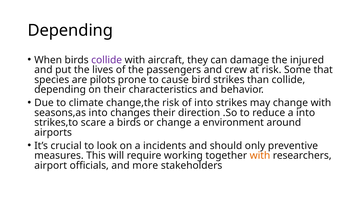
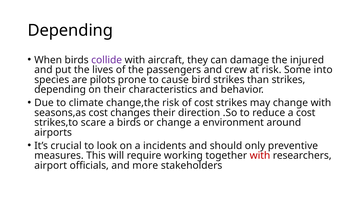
that: that -> into
than collide: collide -> strikes
of into: into -> cost
seasons,as into: into -> cost
a into: into -> cost
with at (260, 156) colour: orange -> red
